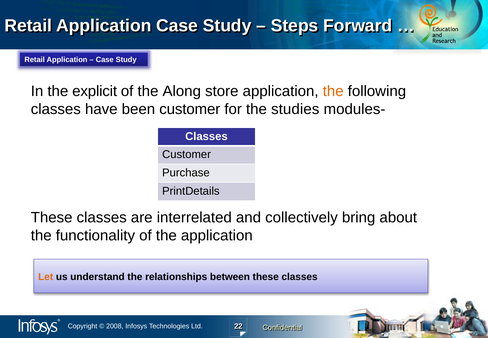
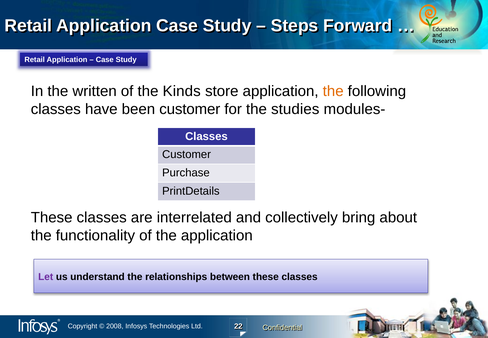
explicit: explicit -> written
Along: Along -> Kinds
Let colour: orange -> purple
